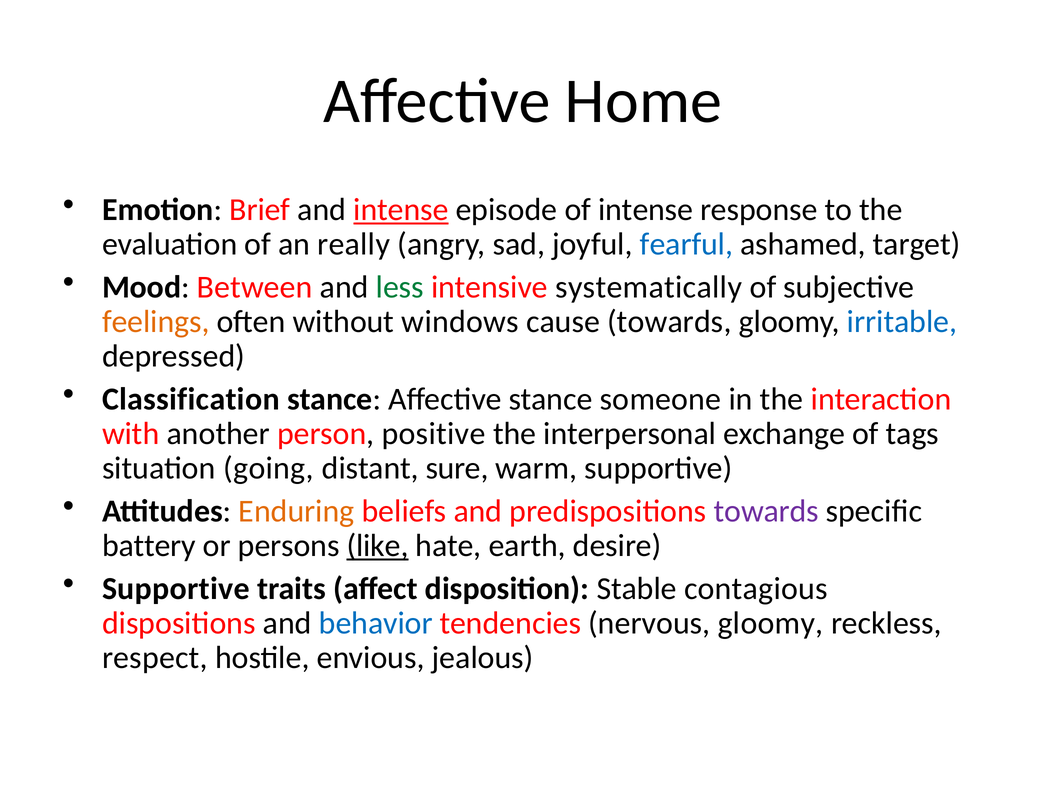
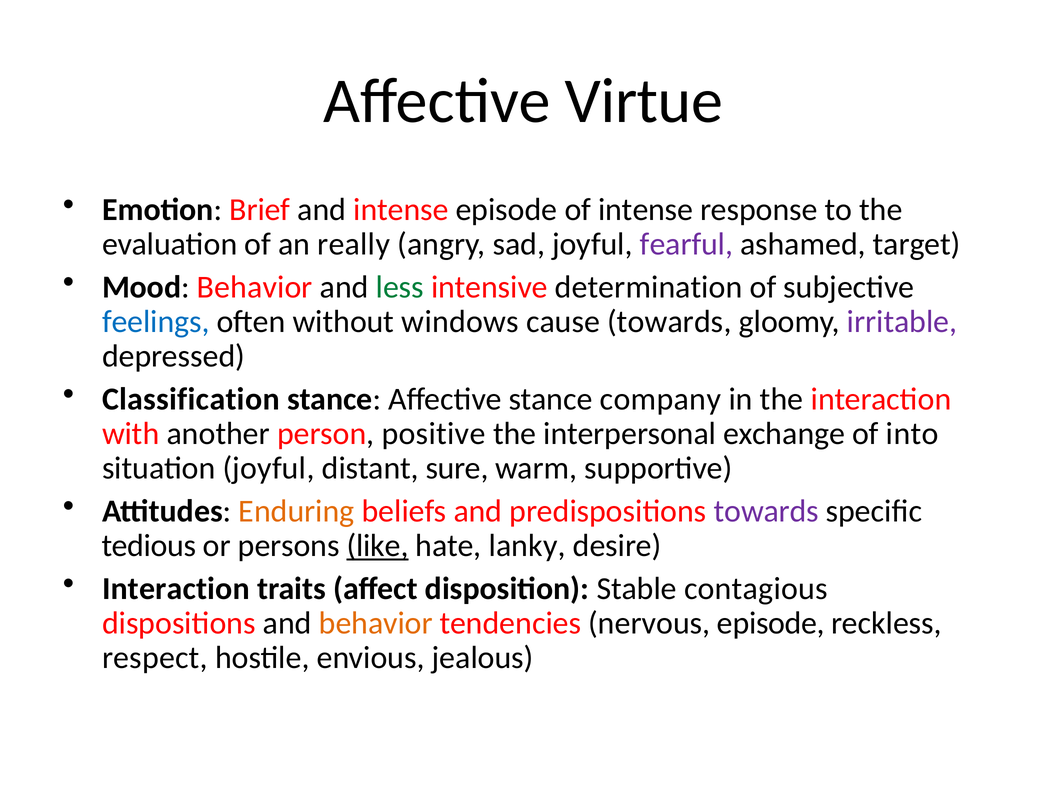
Home: Home -> Virtue
intense at (401, 210) underline: present -> none
fearful colour: blue -> purple
Mood Between: Between -> Behavior
systematically: systematically -> determination
feelings colour: orange -> blue
irritable colour: blue -> purple
someone: someone -> company
tags: tags -> into
situation going: going -> joyful
battery: battery -> tedious
earth: earth -> lanky
Supportive at (176, 588): Supportive -> Interaction
behavior at (376, 623) colour: blue -> orange
nervous gloomy: gloomy -> episode
